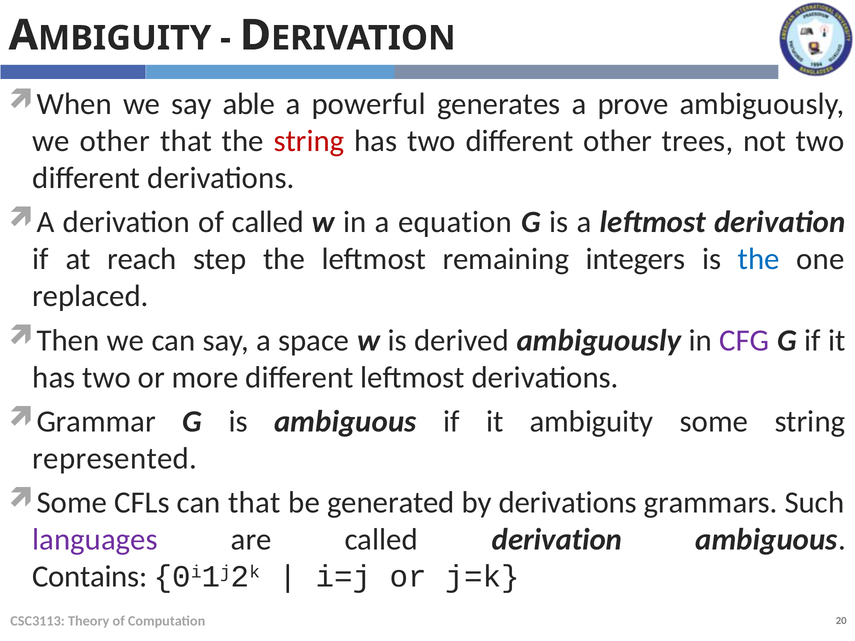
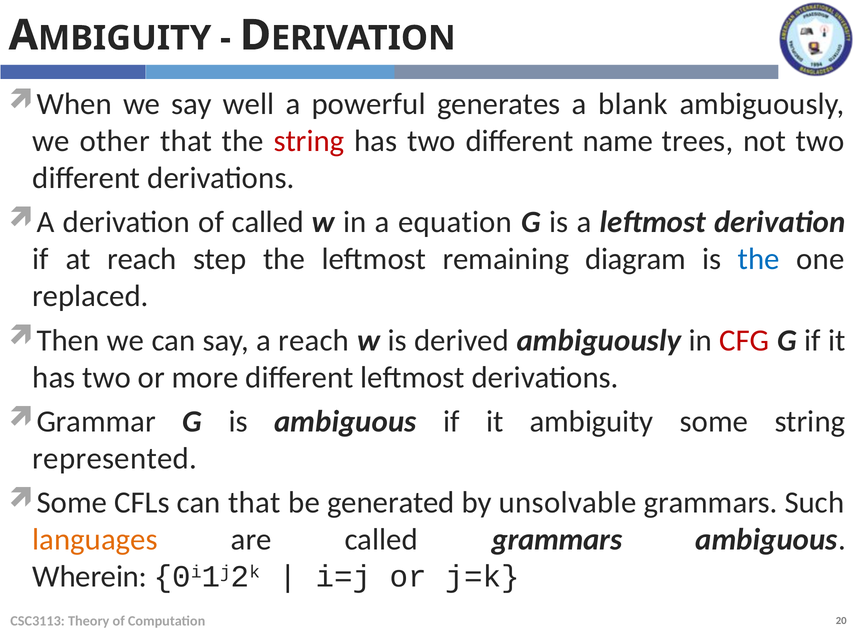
able: able -> well
prove: prove -> blank
different other: other -> name
integers: integers -> diagram
a space: space -> reach
CFG colour: purple -> red
by derivations: derivations -> unsolvable
languages colour: purple -> orange
called derivation: derivation -> grammars
Contains: Contains -> Wherein
